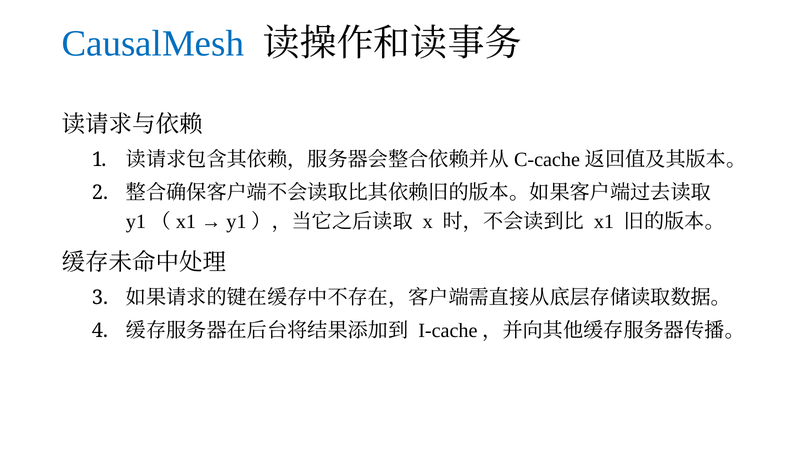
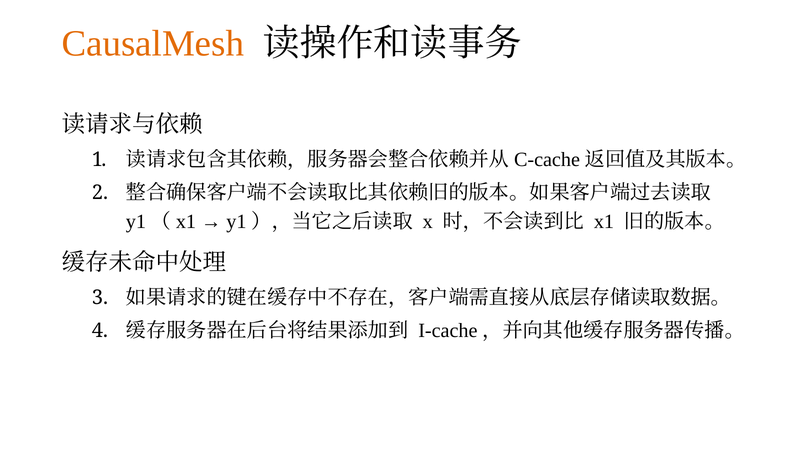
CausalMesh colour: blue -> orange
